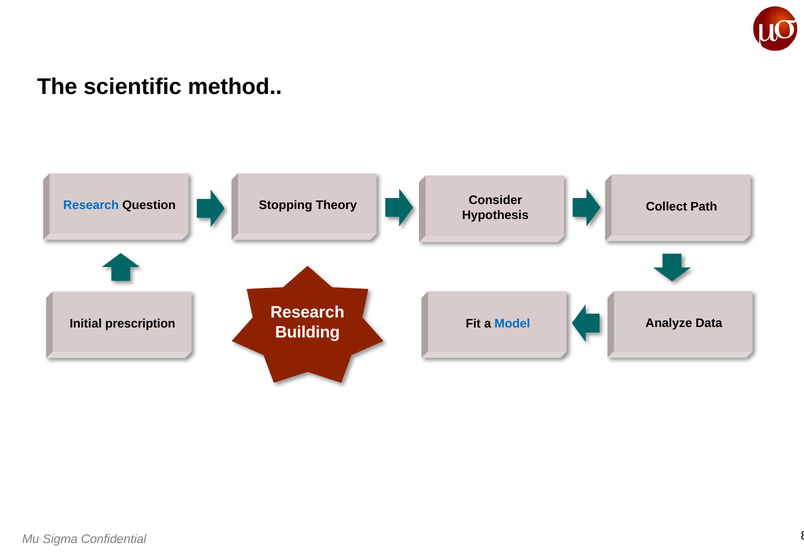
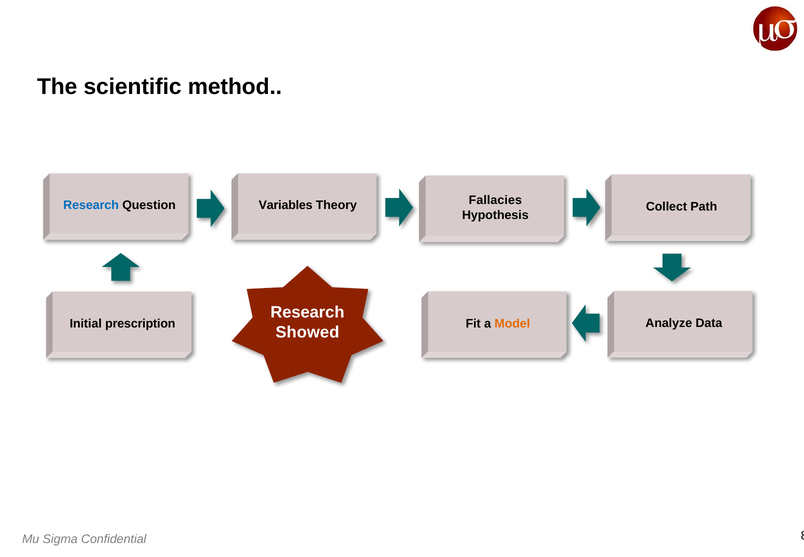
Stopping: Stopping -> Variables
Consider: Consider -> Fallacies
Model colour: blue -> orange
Building: Building -> Showed
